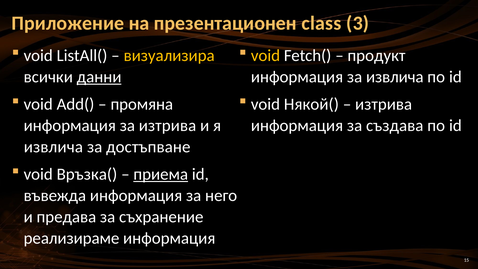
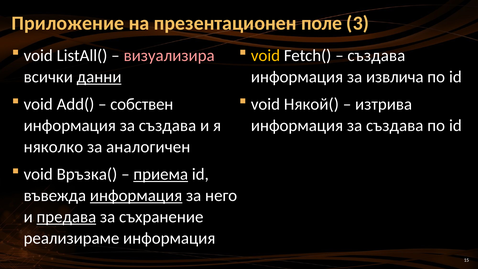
class: class -> поле
визуализира colour: yellow -> pink
продукт at (376, 56): продукт -> създава
промяна: промяна -> собствен
изтрива at (167, 126): изтрива -> създава
извлича at (53, 147): извлича -> няколко
достъпване: достъпване -> аналогичен
информация at (136, 195) underline: none -> present
предава underline: none -> present
